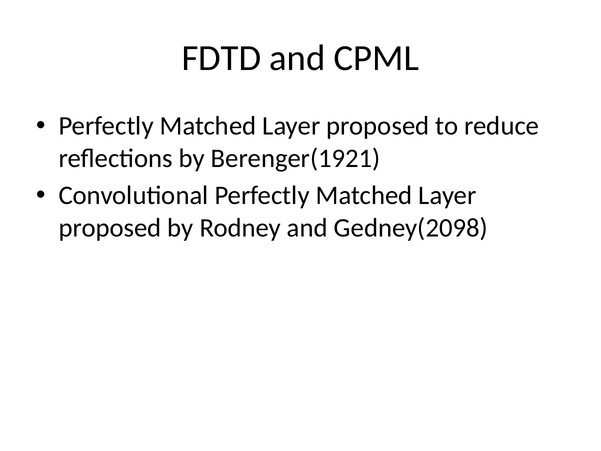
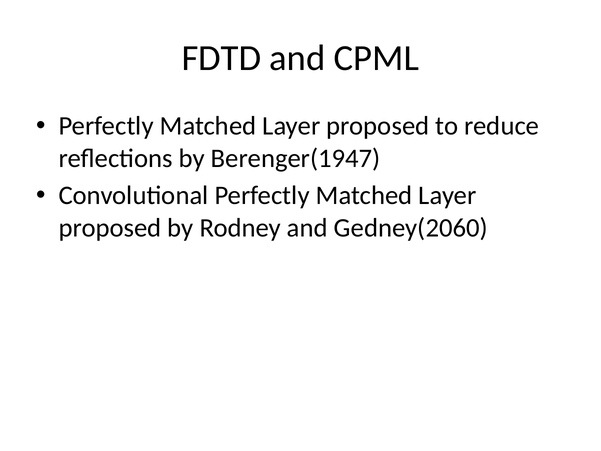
Berenger(1921: Berenger(1921 -> Berenger(1947
Gedney(2098: Gedney(2098 -> Gedney(2060
